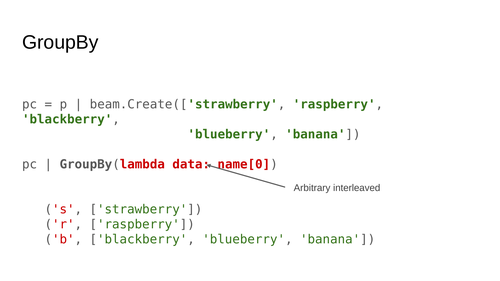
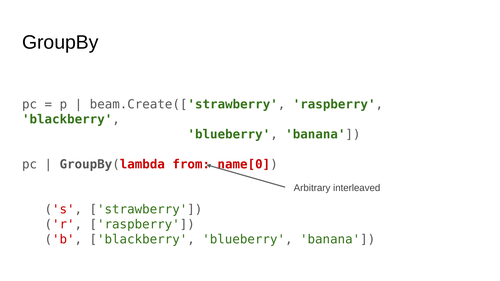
data: data -> from
